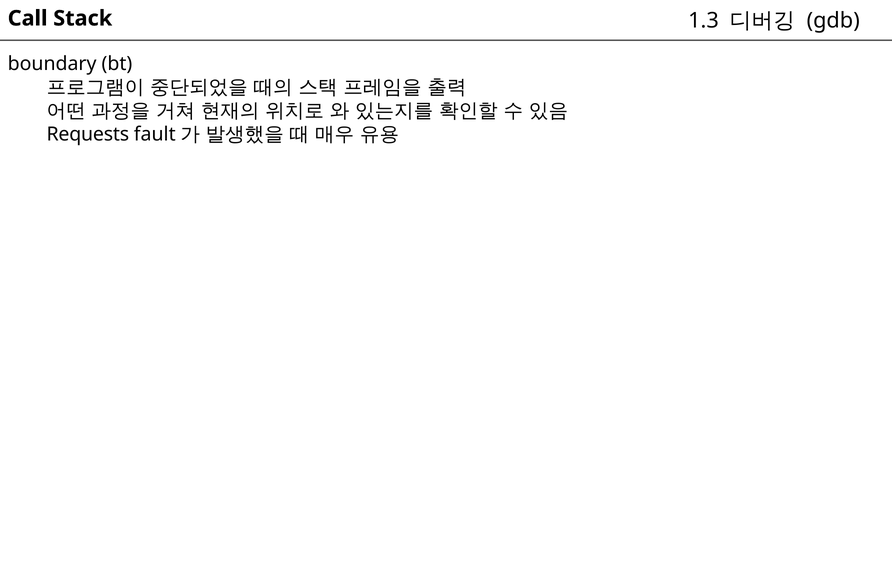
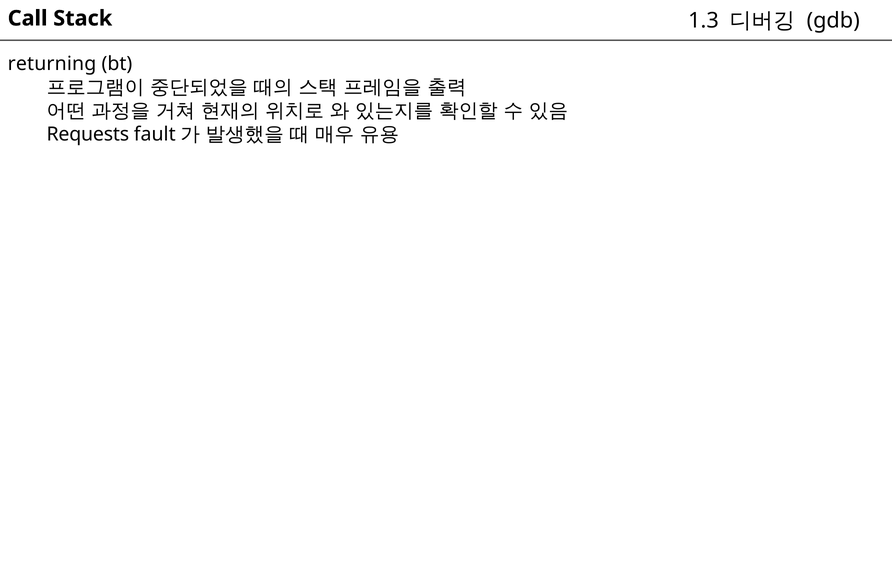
boundary: boundary -> returning
